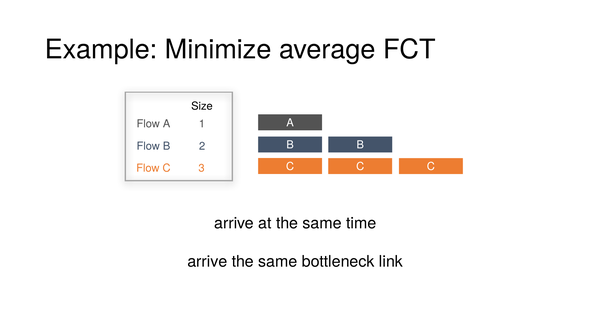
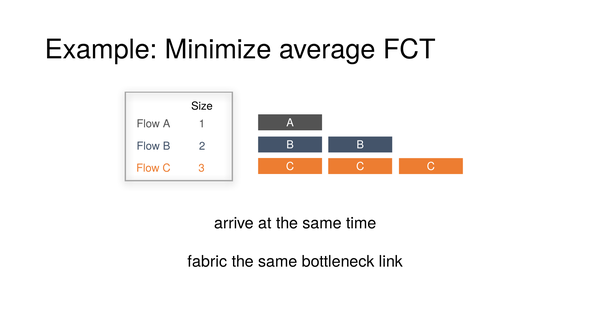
arrive at (207, 261): arrive -> fabric
